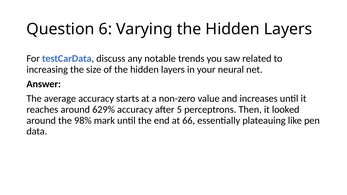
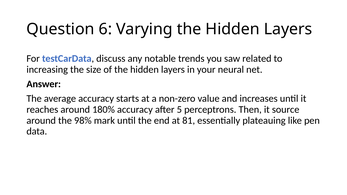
629%: 629% -> 180%
looked: looked -> source
66: 66 -> 81
